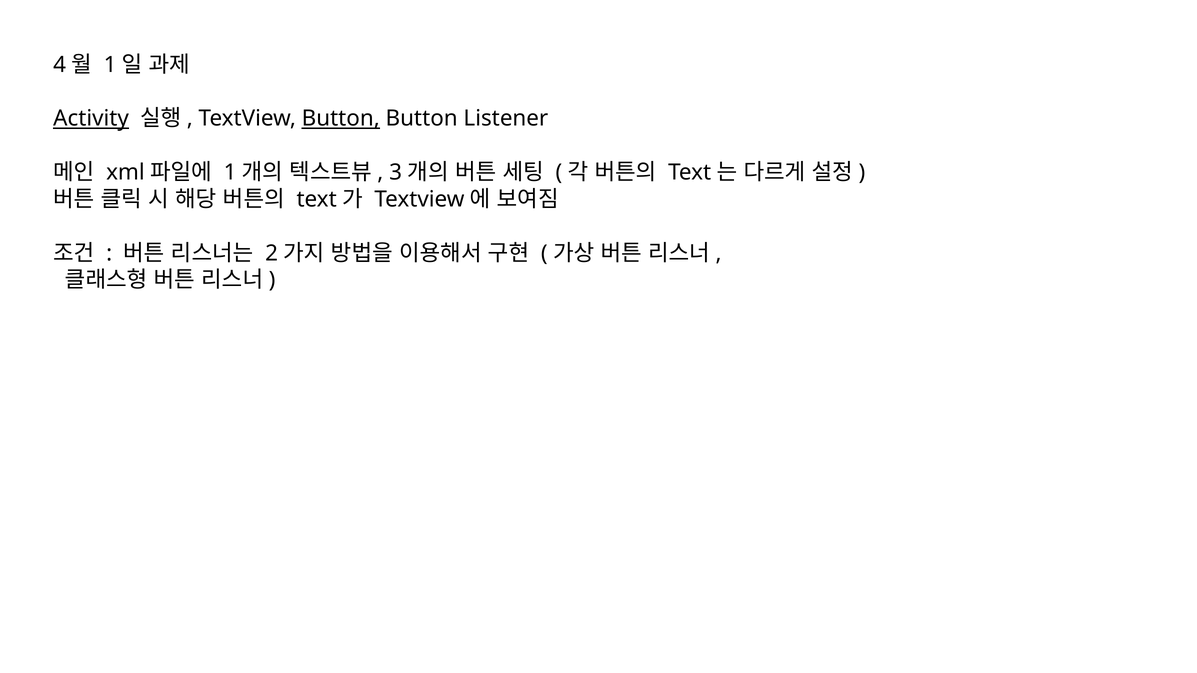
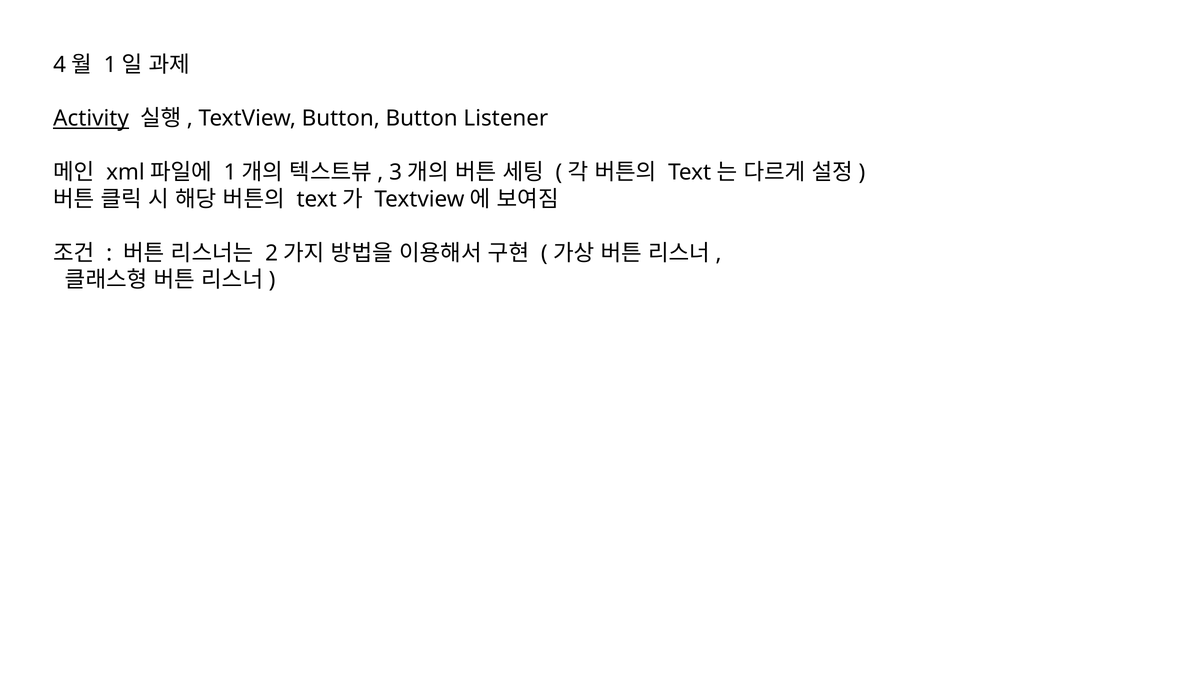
Button at (341, 119) underline: present -> none
